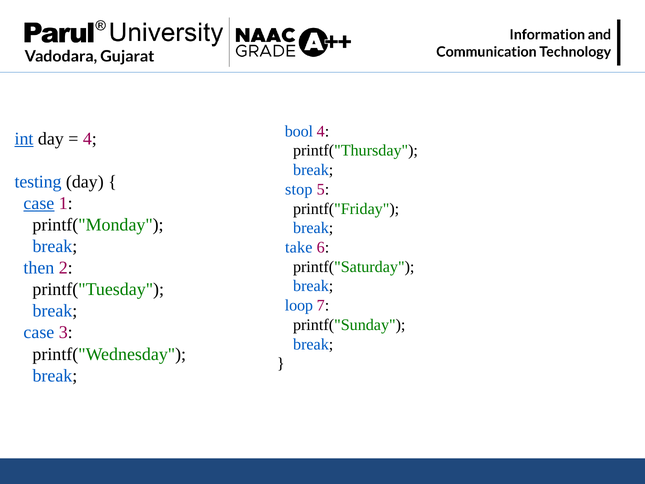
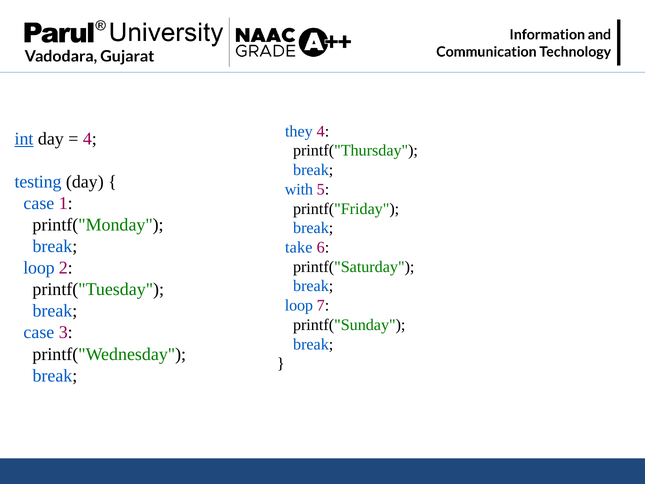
bool: bool -> they
stop: stop -> with
case at (39, 203) underline: present -> none
then at (39, 268): then -> loop
